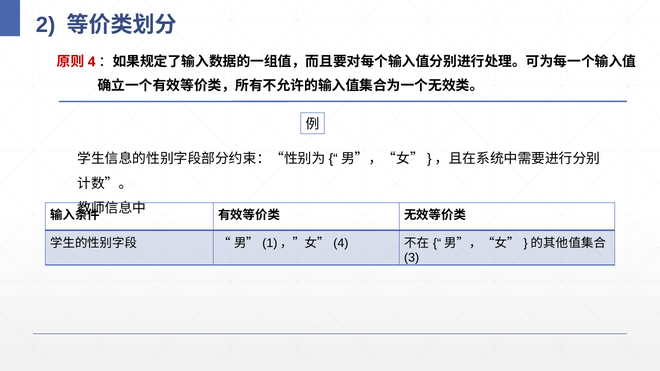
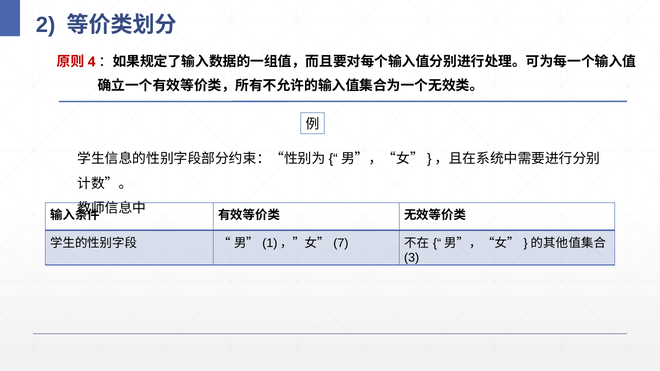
4 at (341, 243): 4 -> 7
